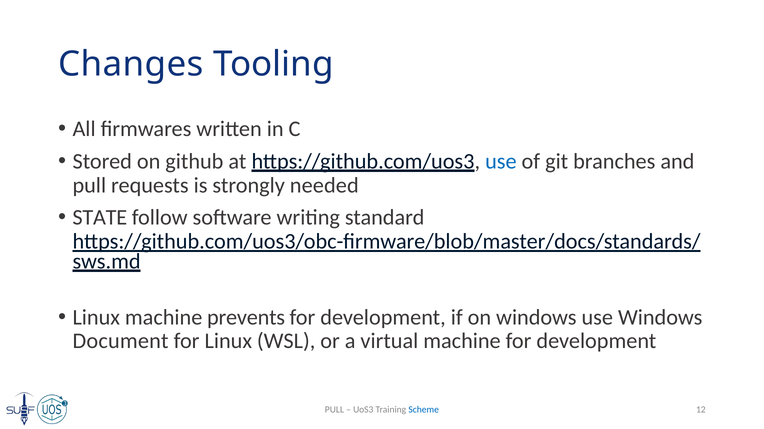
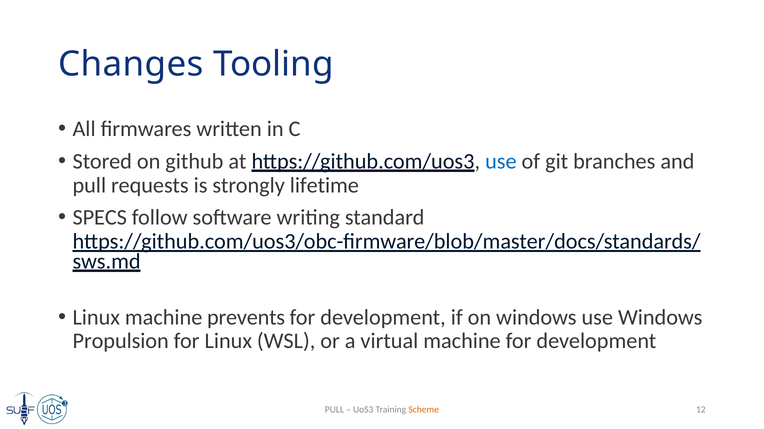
needed: needed -> lifetime
STATE: STATE -> SPECS
Document: Document -> Propulsion
Scheme colour: blue -> orange
